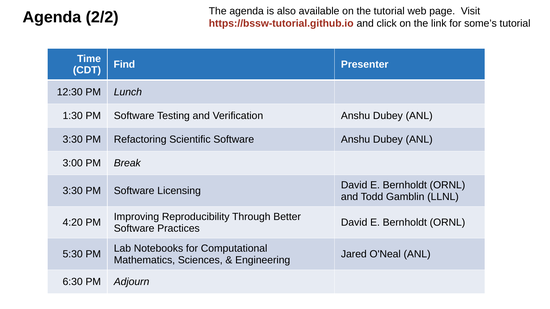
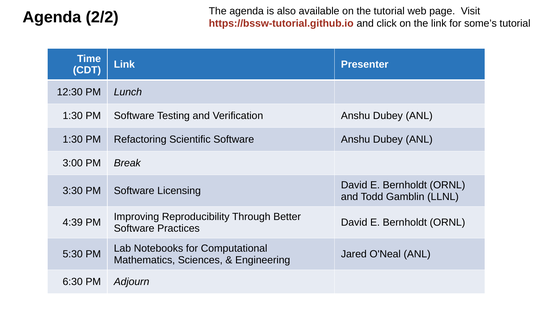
Find at (124, 65): Find -> Link
3:30 at (73, 140): 3:30 -> 1:30
4:20: 4:20 -> 4:39
